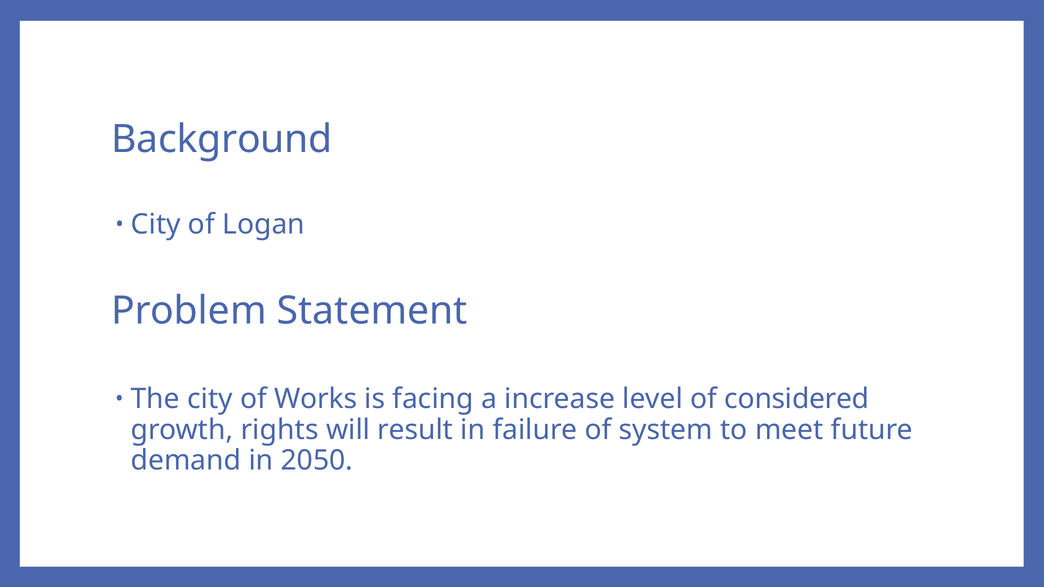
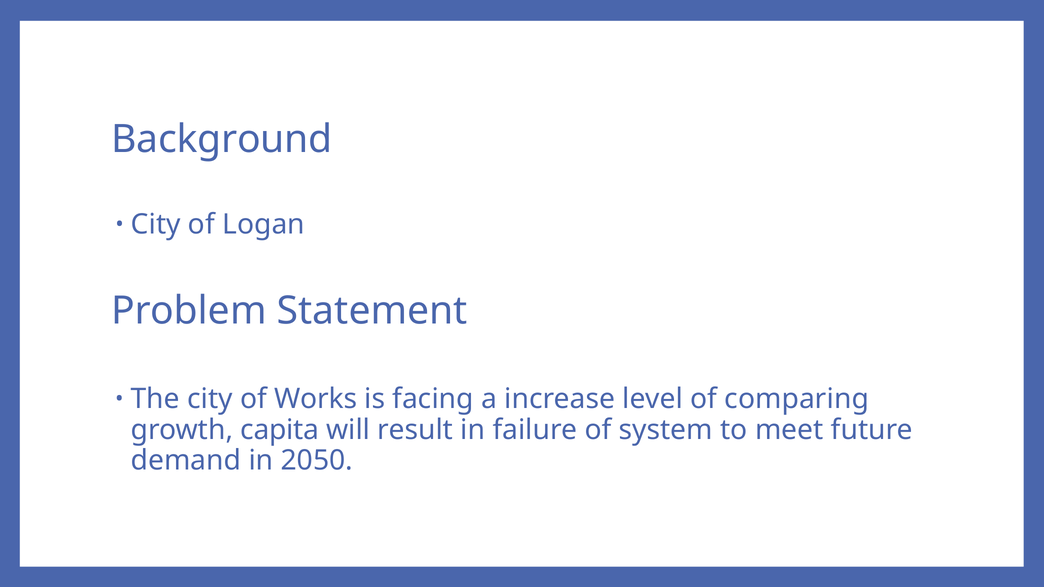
considered: considered -> comparing
rights: rights -> capita
